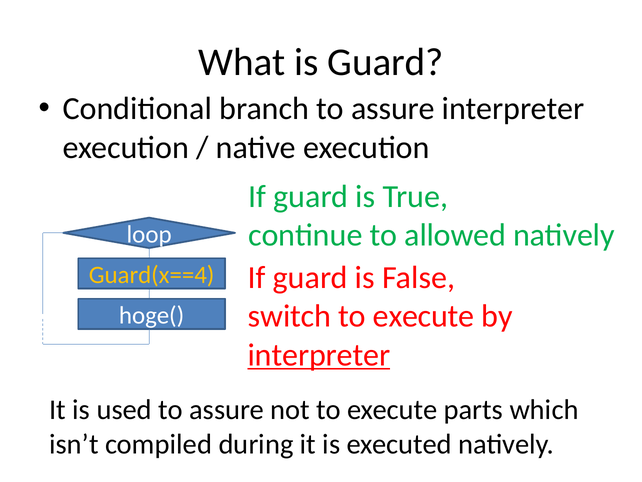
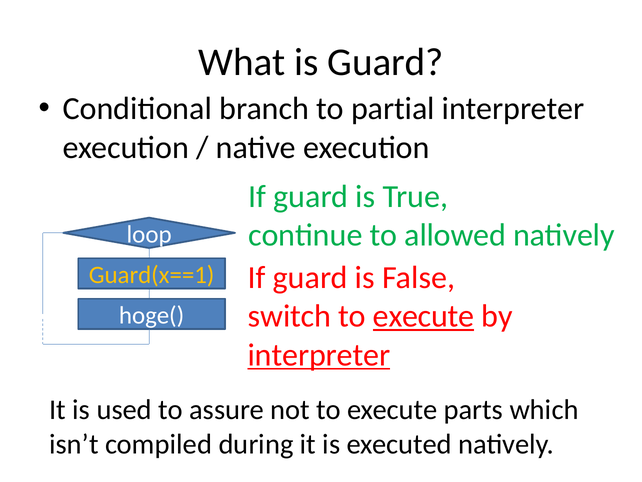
branch to assure: assure -> partial
Guard(x==4: Guard(x==4 -> Guard(x==1
execute at (424, 316) underline: none -> present
